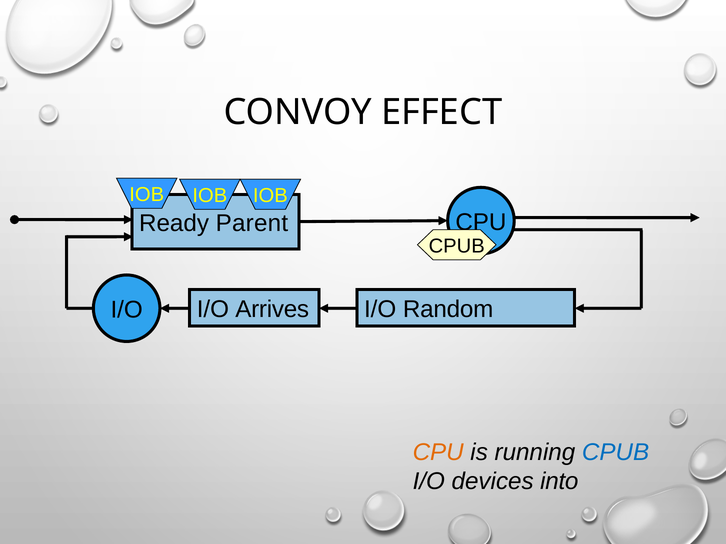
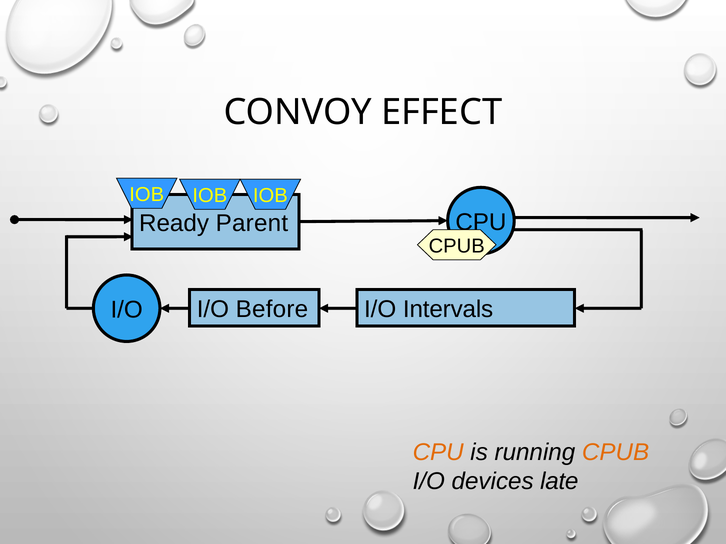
Random: Random -> Intervals
Arrives: Arrives -> Before
CPUB at (616, 452) colour: blue -> orange
into: into -> late
